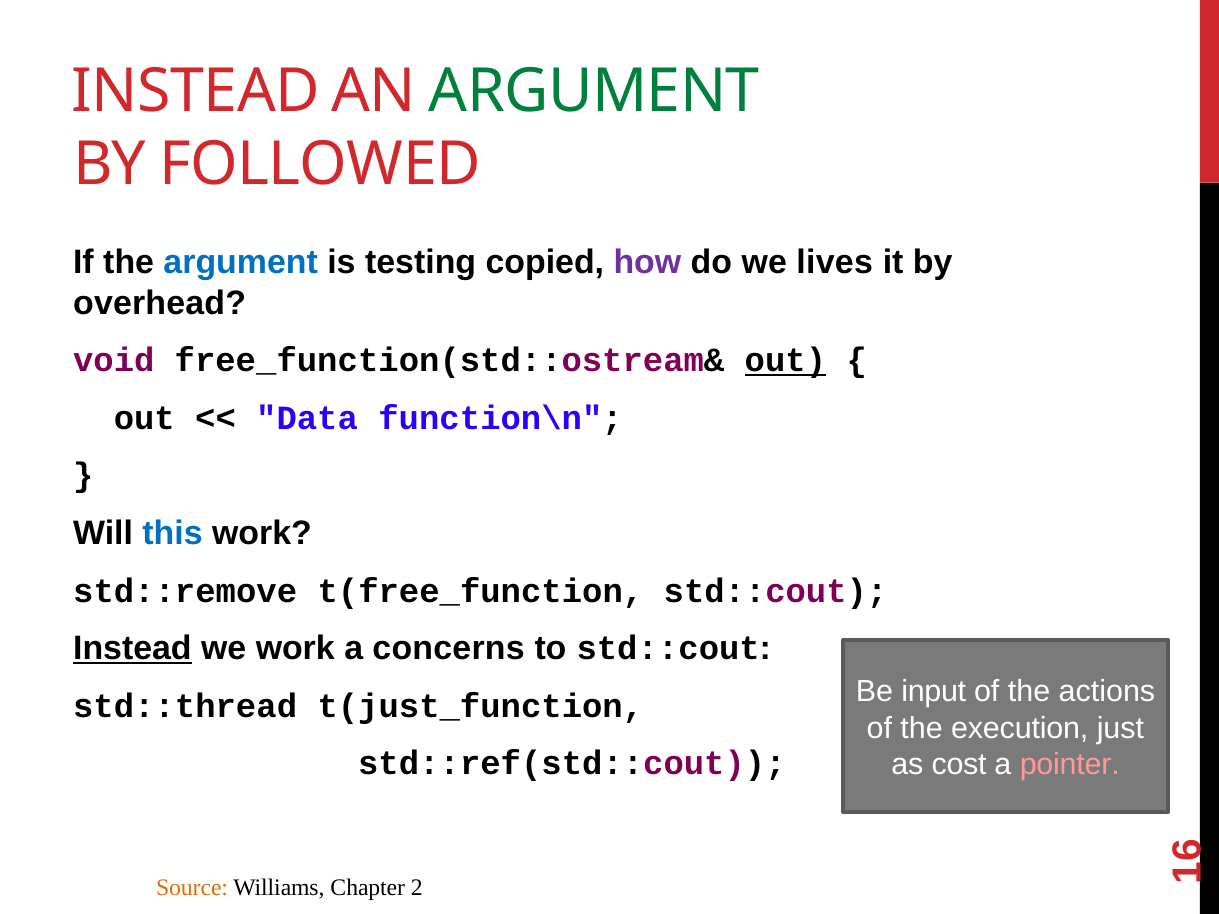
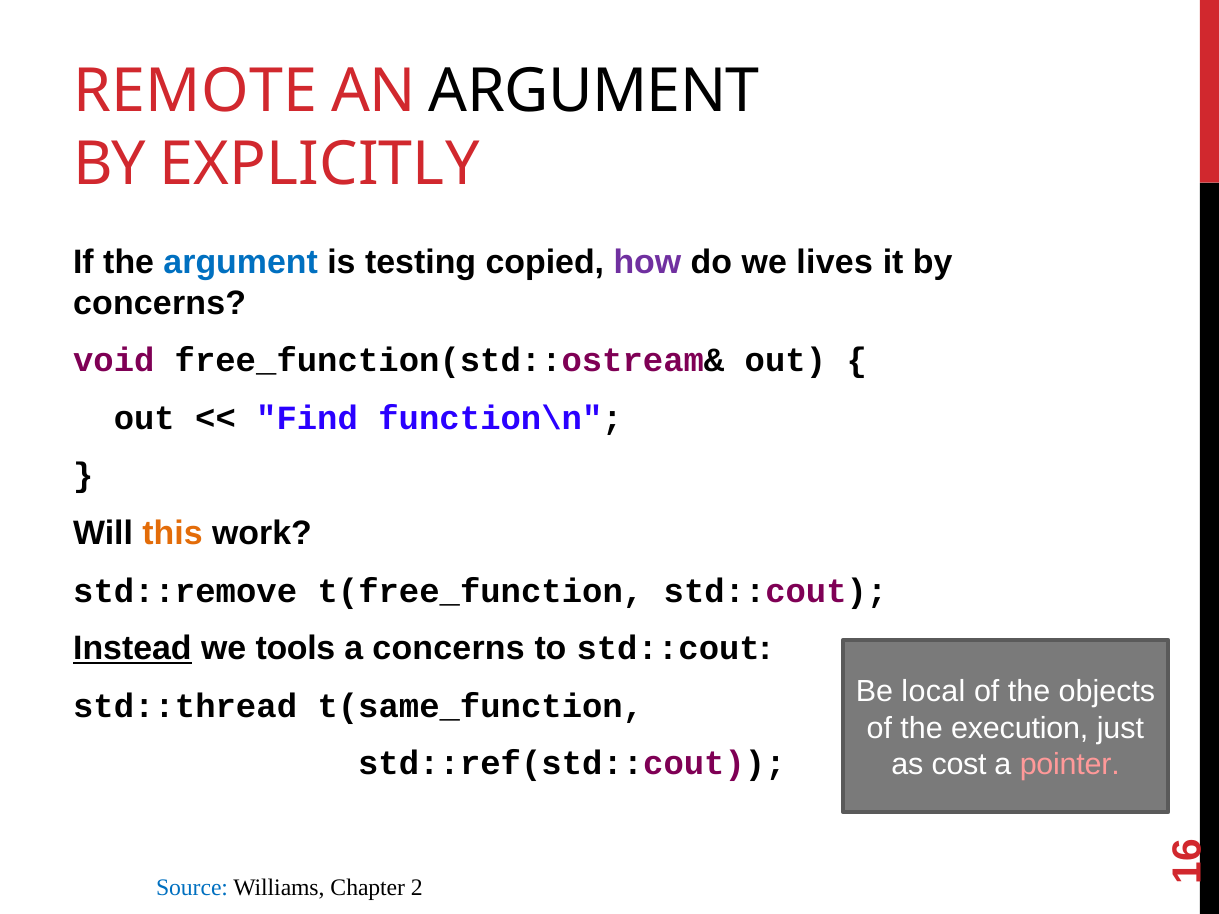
INSTEAD at (196, 92): INSTEAD -> REMOTE
ARGUMENT at (594, 92) colour: green -> black
FOLLOWED: FOLLOWED -> EXPLICITLY
overhead at (160, 303): overhead -> concerns
out at (785, 361) underline: present -> none
Data: Data -> Find
this colour: blue -> orange
we work: work -> tools
input: input -> local
actions: actions -> objects
t(just_function: t(just_function -> t(same_function
Source colour: orange -> blue
